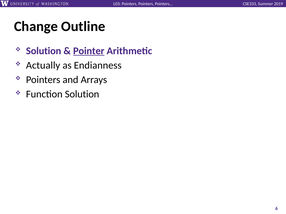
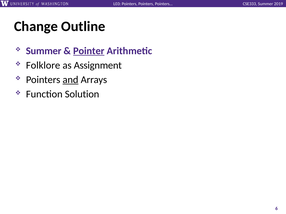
Solution at (44, 51): Solution -> Summer
Actually: Actually -> Folklore
Endianness: Endianness -> Assignment
and underline: none -> present
